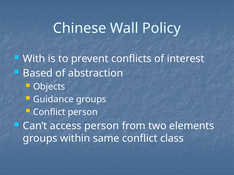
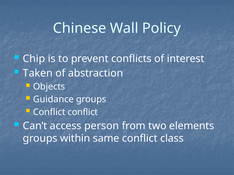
With: With -> Chip
Based: Based -> Taken
Conflict person: person -> conflict
